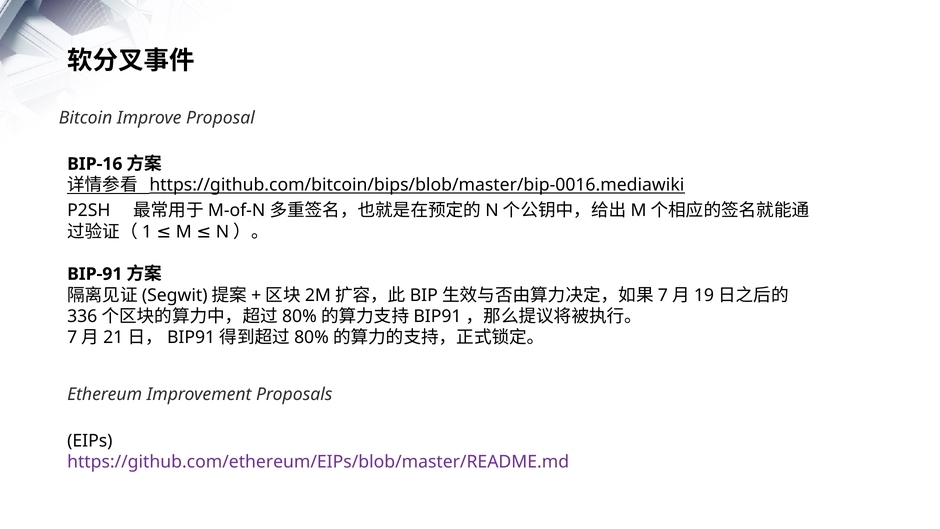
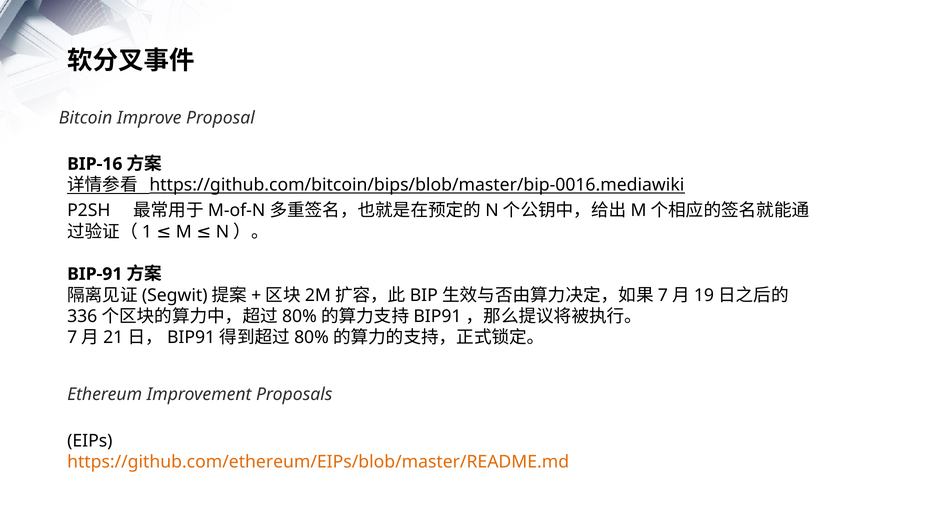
https://github.com/ethereum/EIPs/blob/master/README.md colour: purple -> orange
